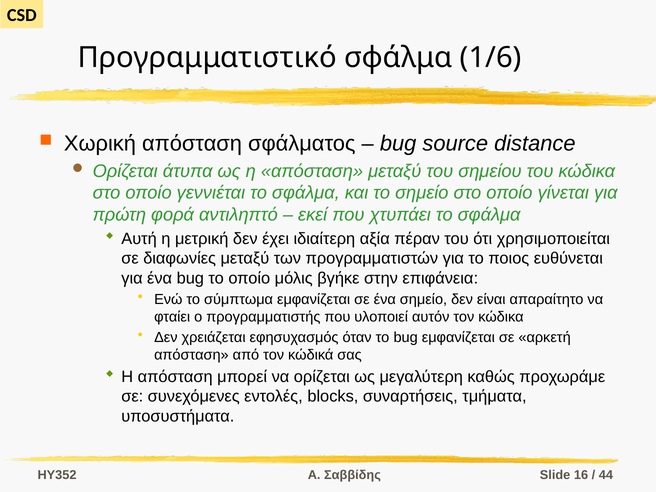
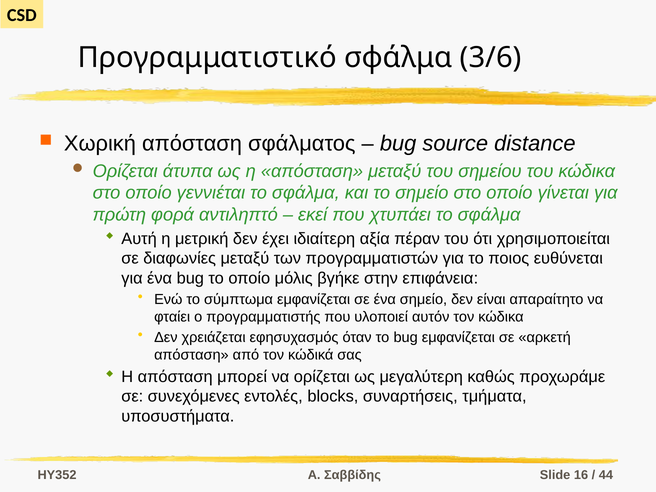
1/6: 1/6 -> 3/6
